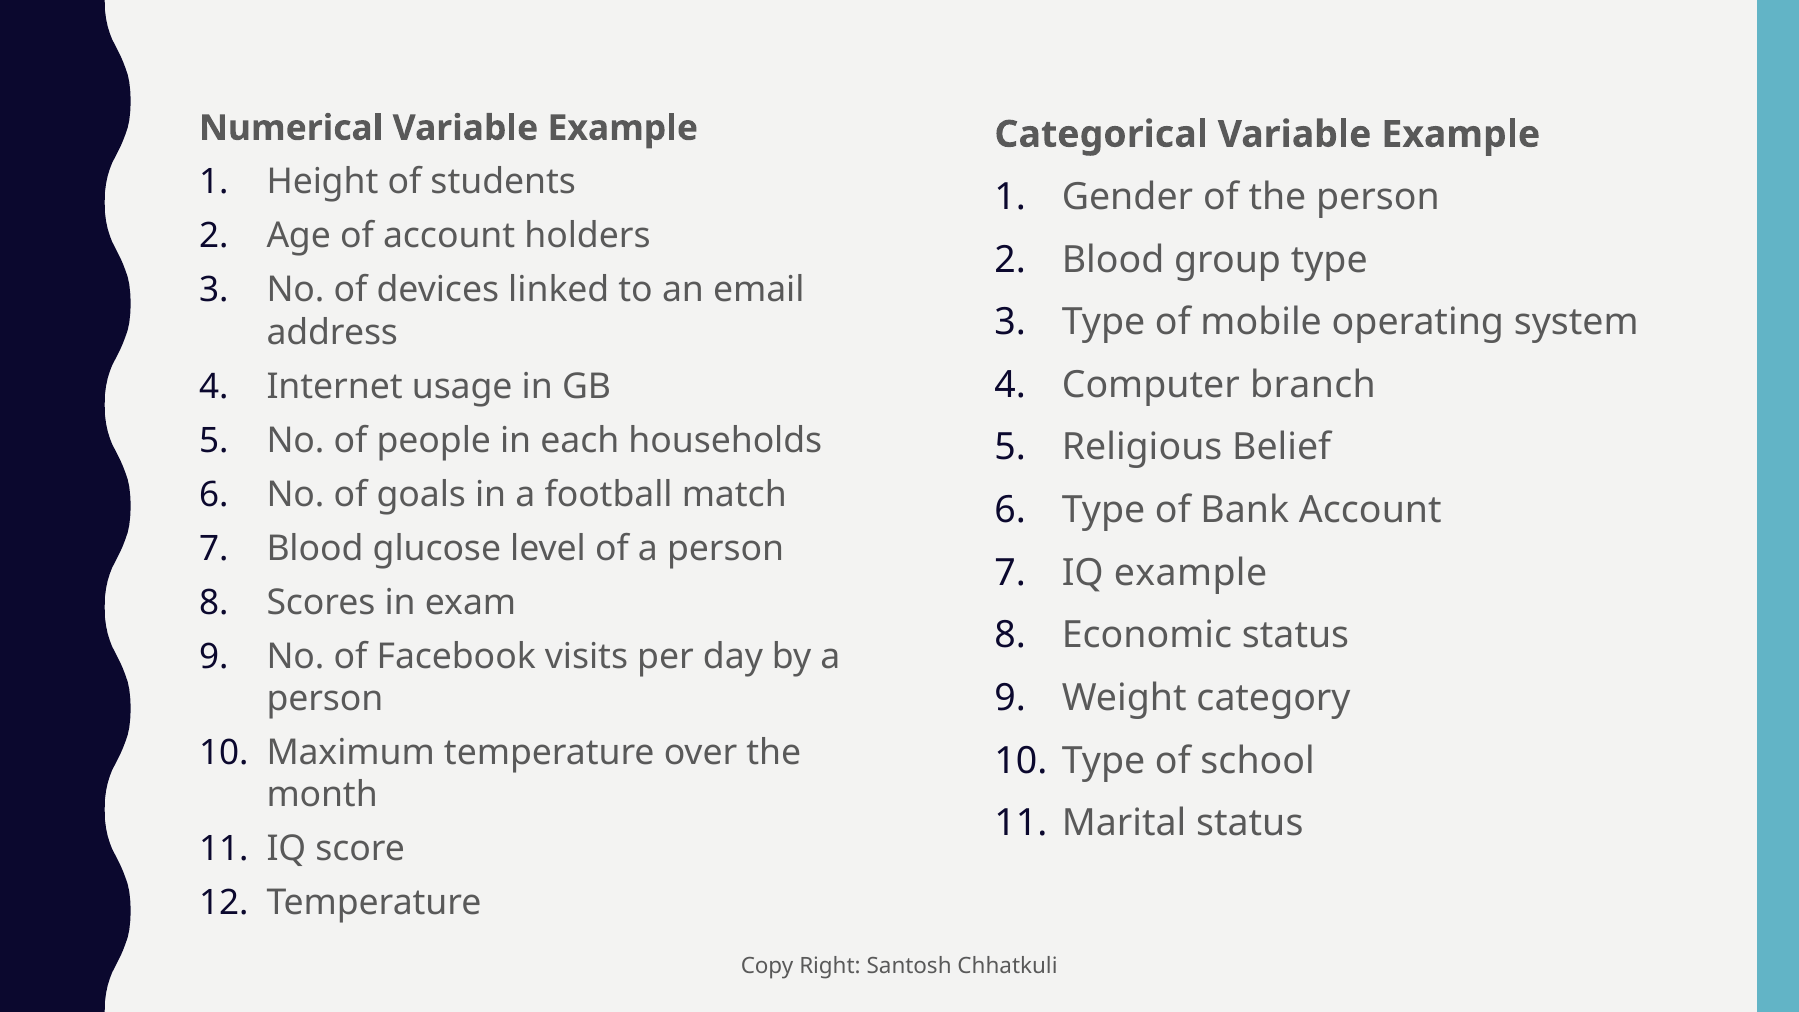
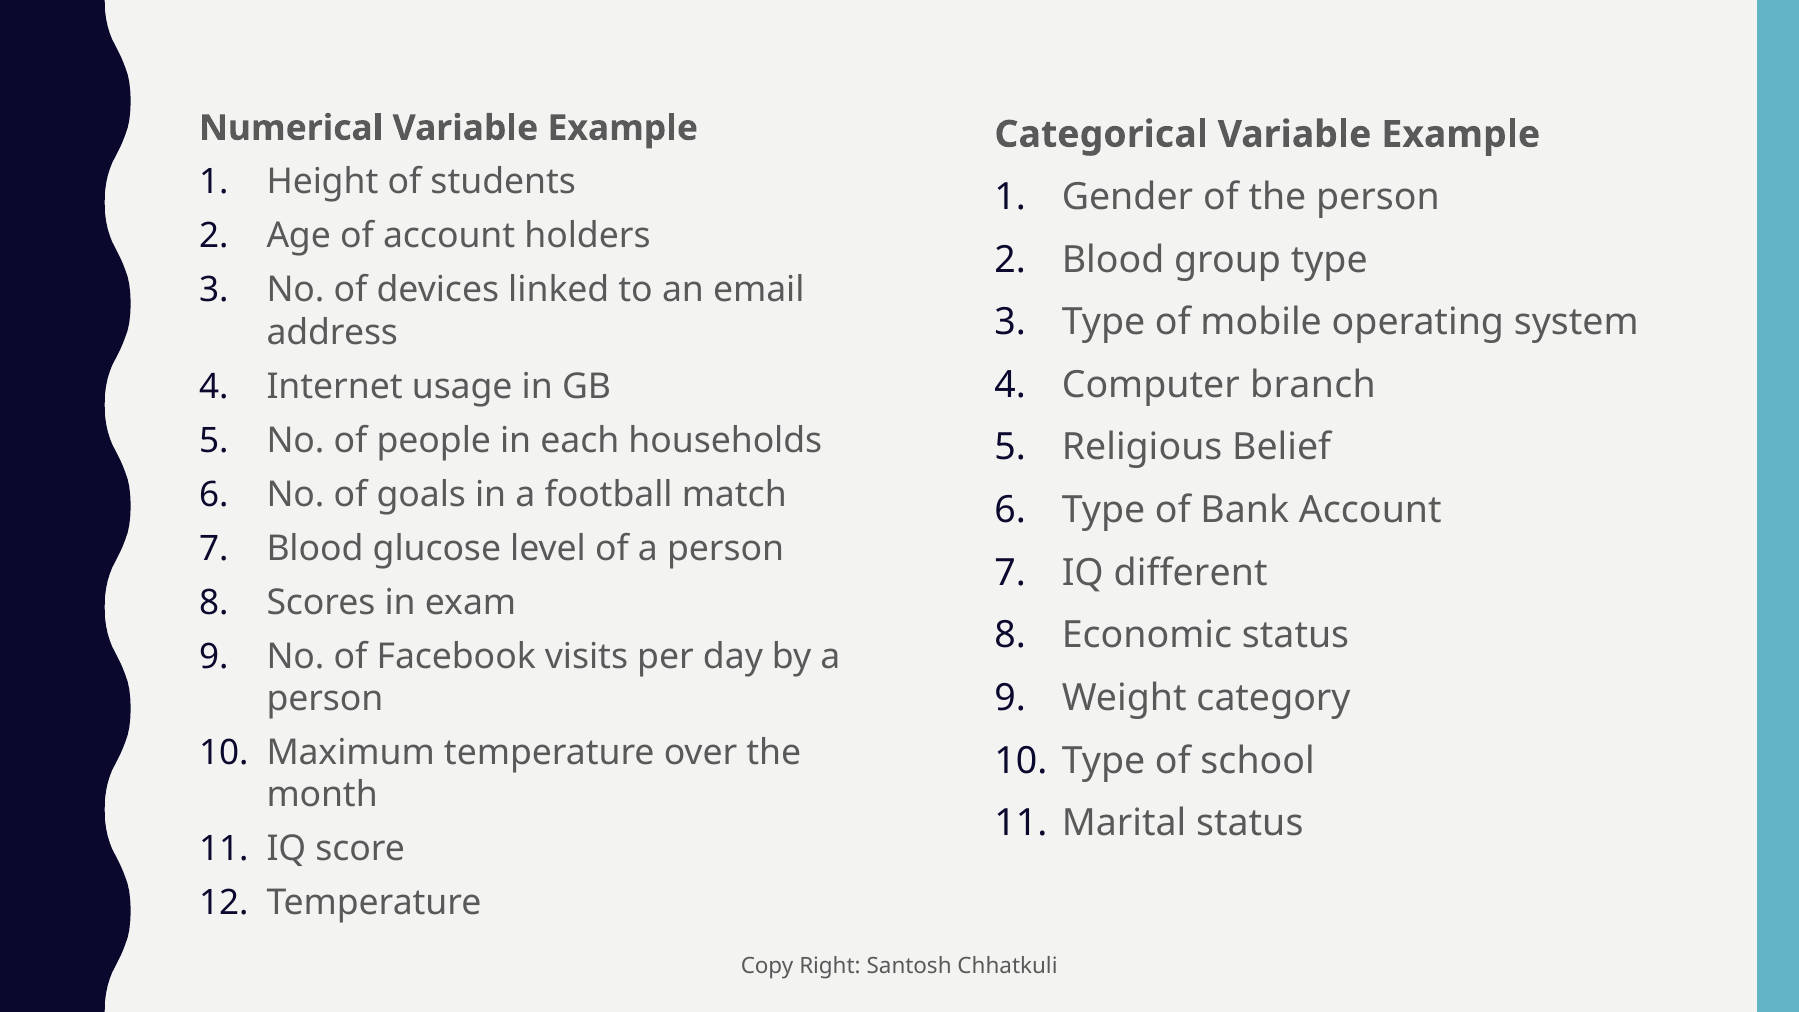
IQ example: example -> different
